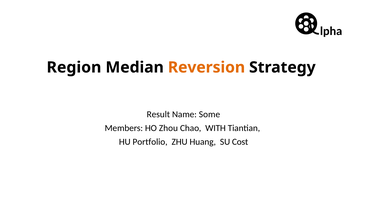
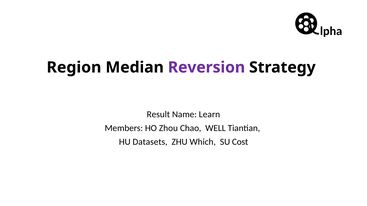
Reversion colour: orange -> purple
Some: Some -> Learn
WITH: WITH -> WELL
Portfolio: Portfolio -> Datasets
Huang: Huang -> Which
